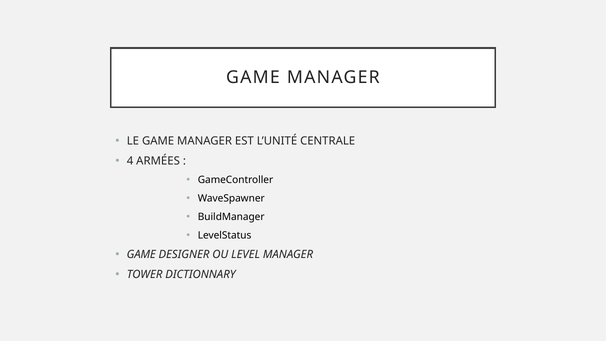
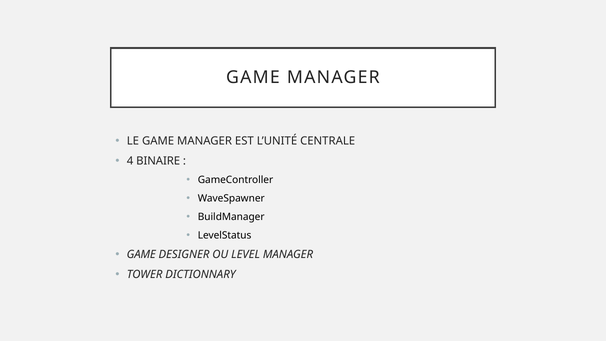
ARMÉES: ARMÉES -> BINAIRE
